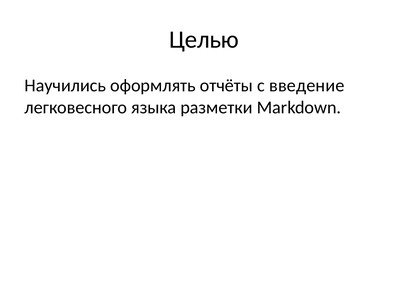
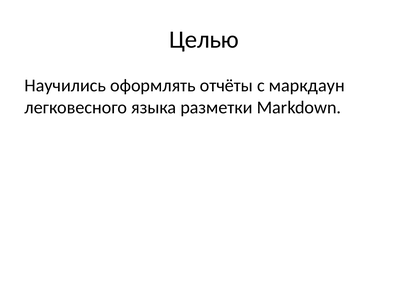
введение: введение -> маркдаун
